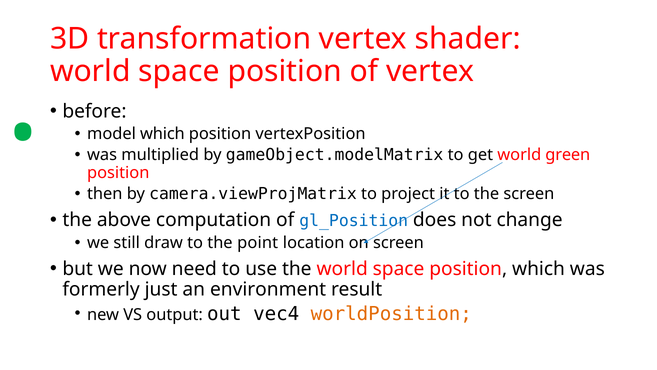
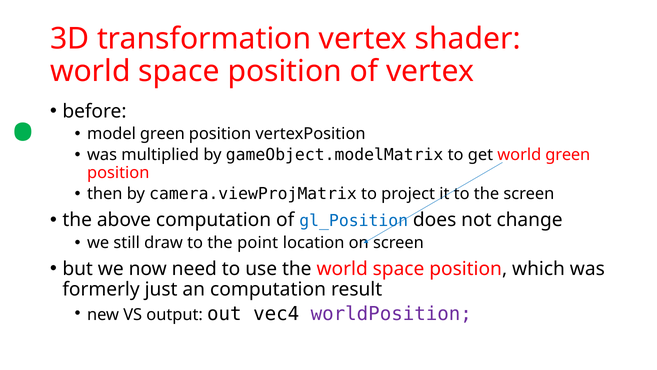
model which: which -> green
an environment: environment -> computation
worldPosition colour: orange -> purple
